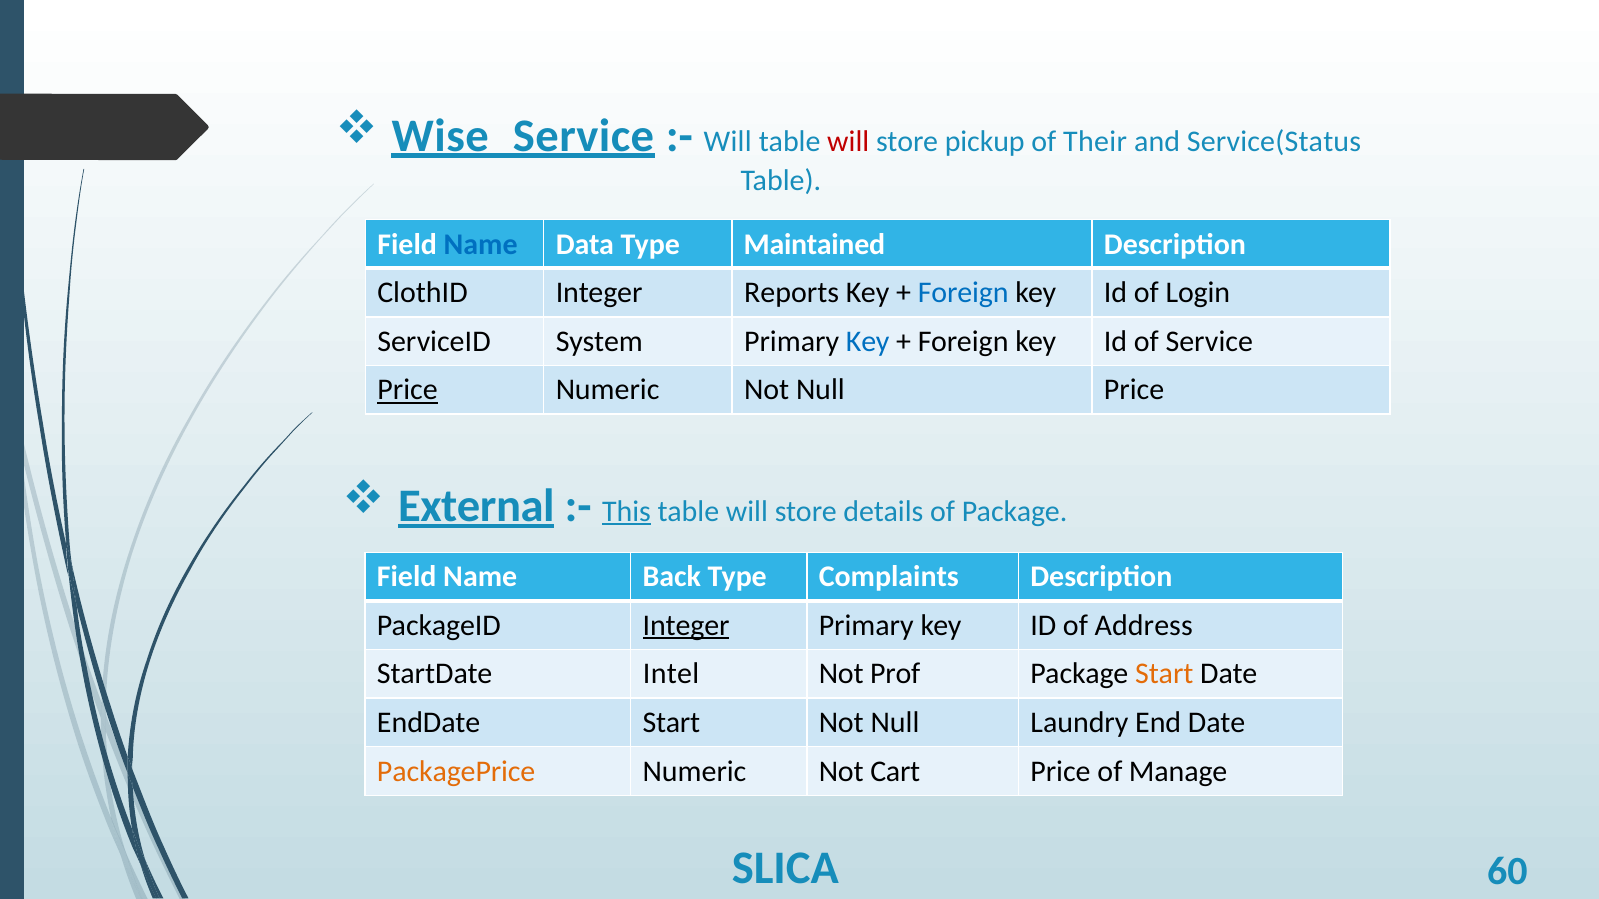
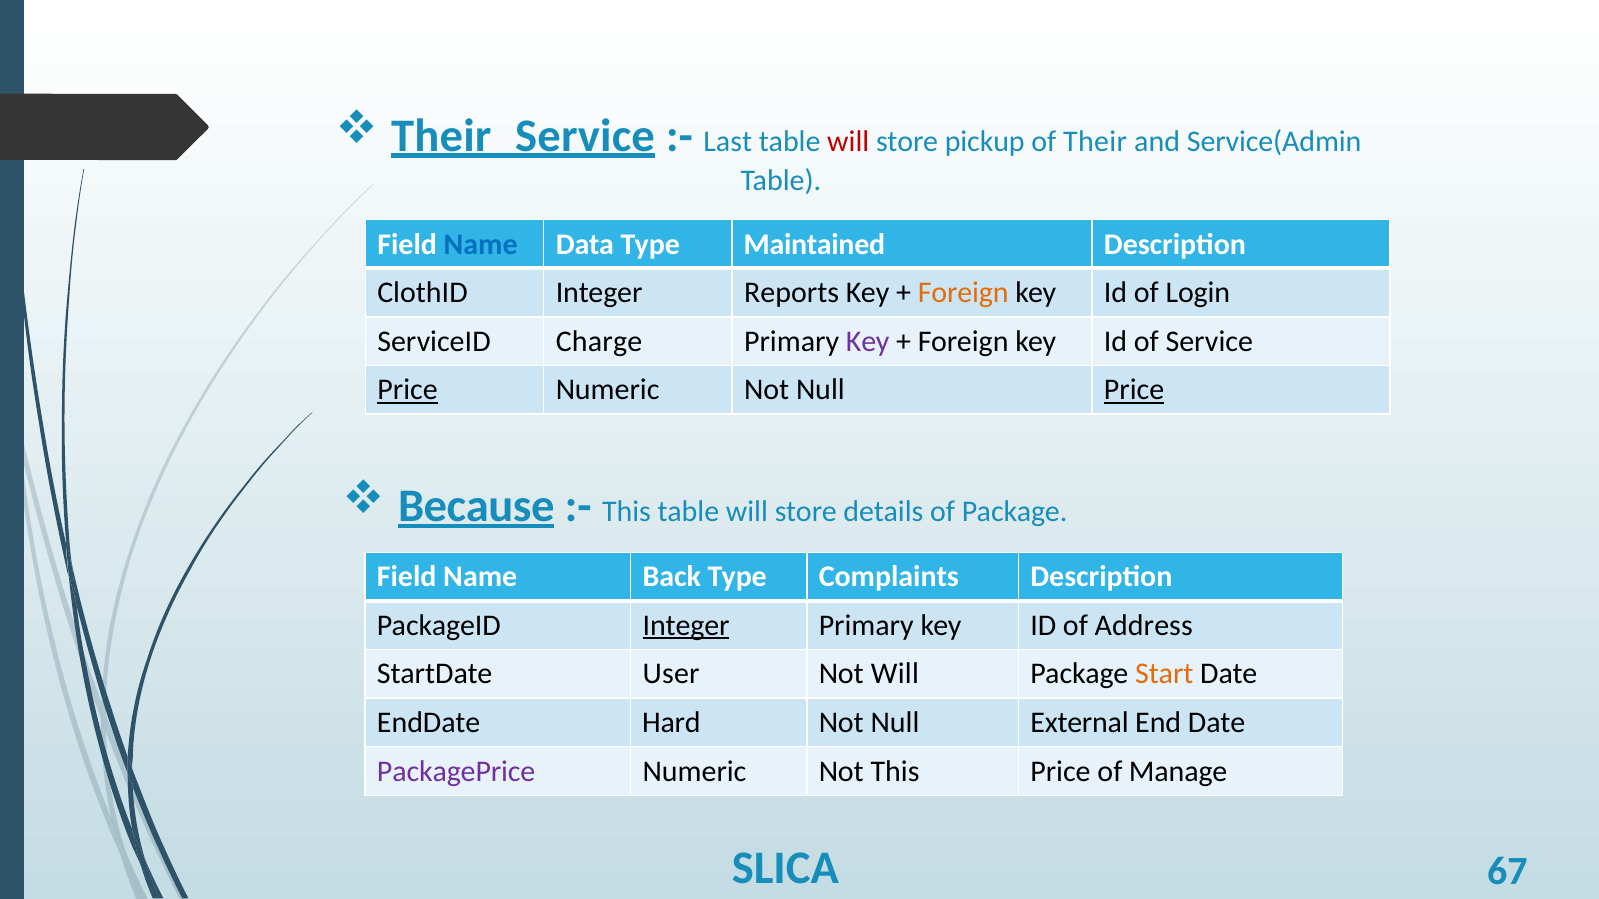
Wise_Service: Wise_Service -> Their_Service
Will at (728, 141): Will -> Last
Service(Status: Service(Status -> Service(Admin
Foreign at (963, 293) colour: blue -> orange
System: System -> Charge
Key at (868, 342) colour: blue -> purple
Price at (1134, 390) underline: none -> present
External: External -> Because
This at (627, 512) underline: present -> none
Intel: Intel -> User
Not Prof: Prof -> Will
EndDate Start: Start -> Hard
Laundry: Laundry -> External
PackagePrice colour: orange -> purple
Not Cart: Cart -> This
60: 60 -> 67
